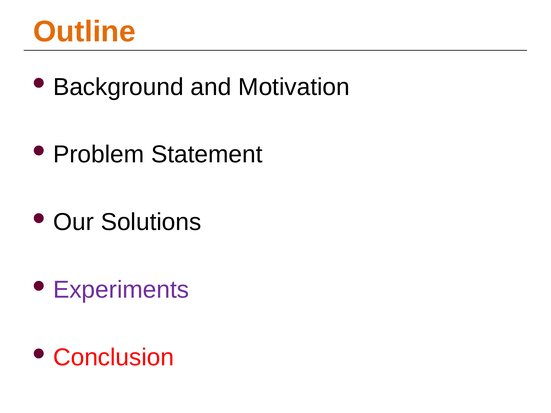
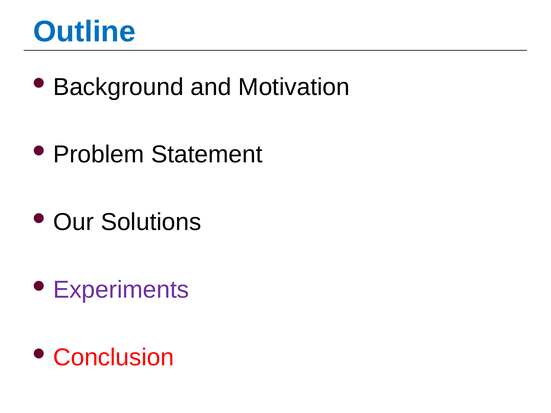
Outline colour: orange -> blue
